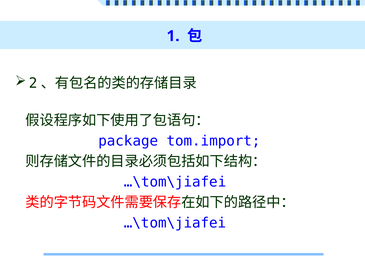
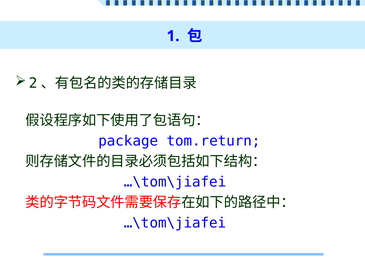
tom.import: tom.import -> tom.return
